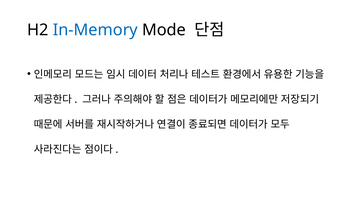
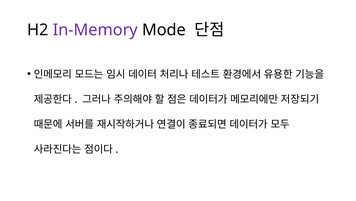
In-Memory colour: blue -> purple
